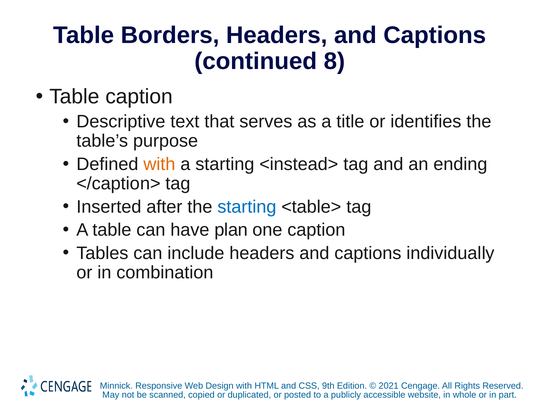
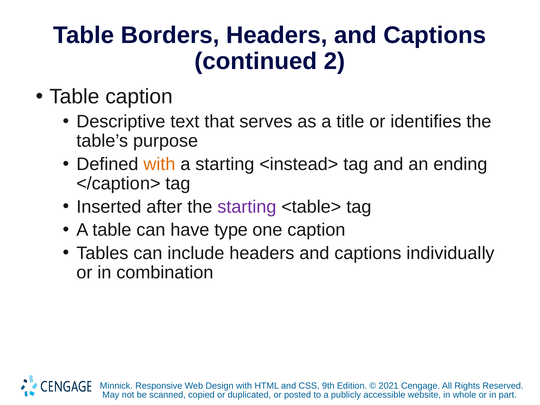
8: 8 -> 2
starting at (247, 207) colour: blue -> purple
plan: plan -> type
